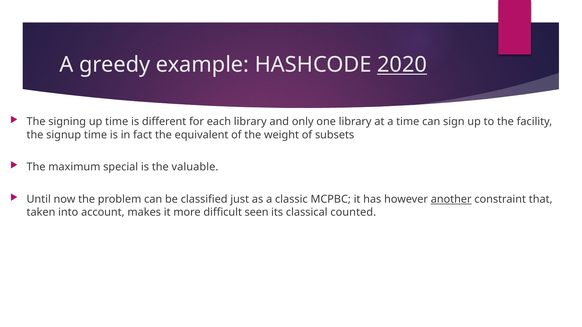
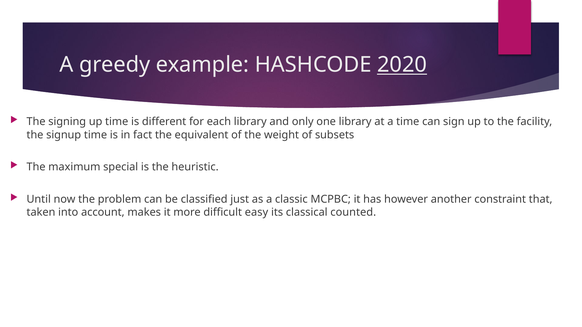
valuable: valuable -> heuristic
another underline: present -> none
seen: seen -> easy
